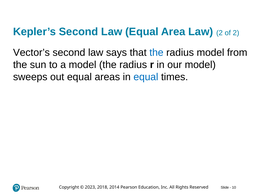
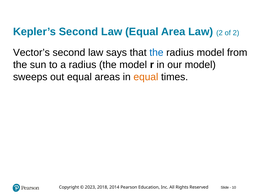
a model: model -> radius
radius at (133, 65): radius -> model
equal at (146, 77) colour: blue -> orange
